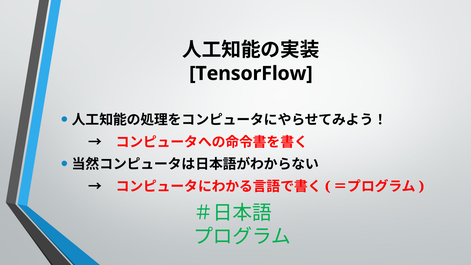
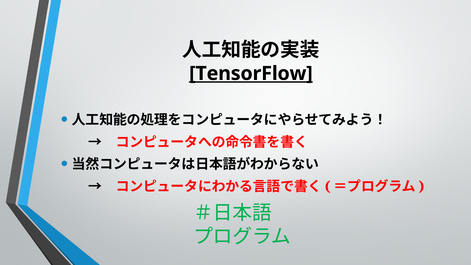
TensorFlow underline: none -> present
